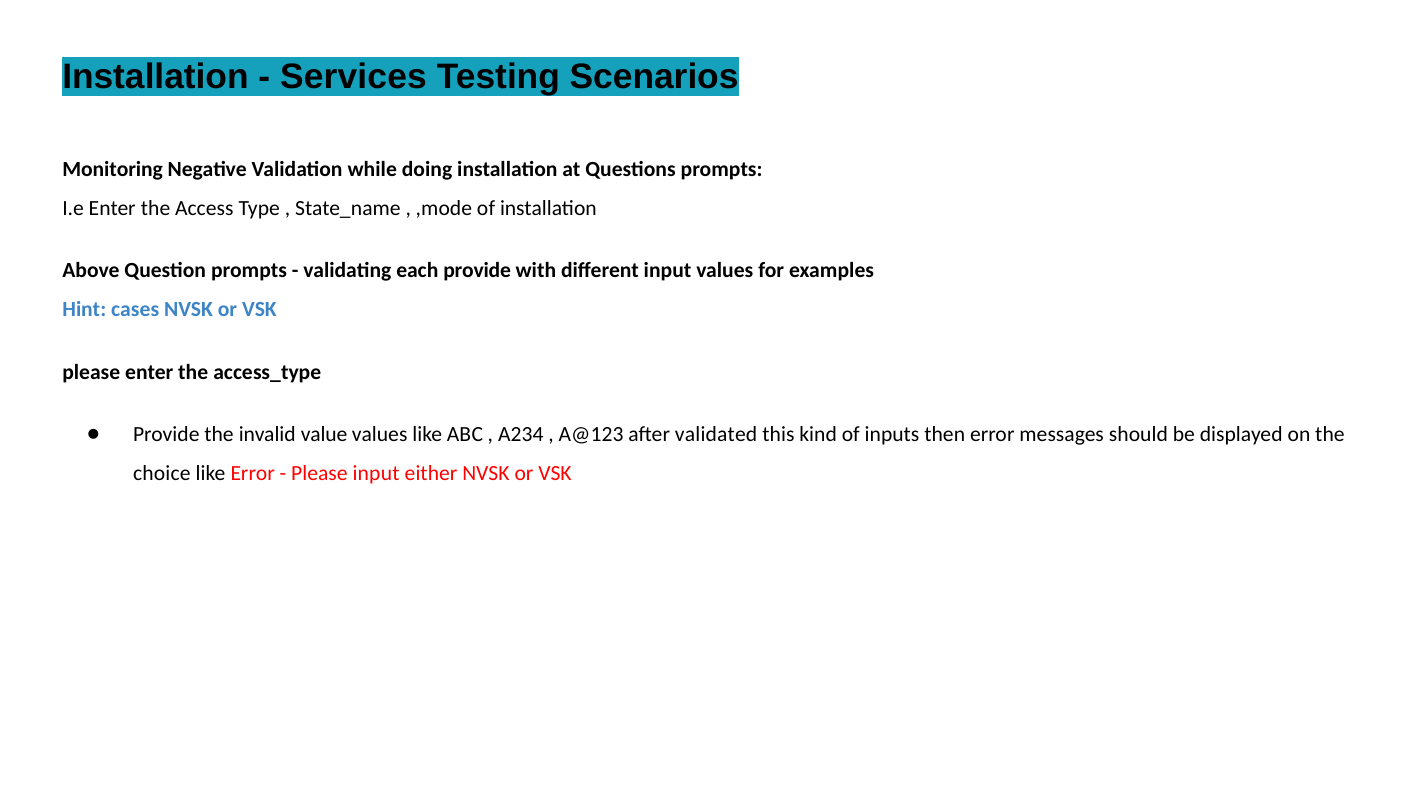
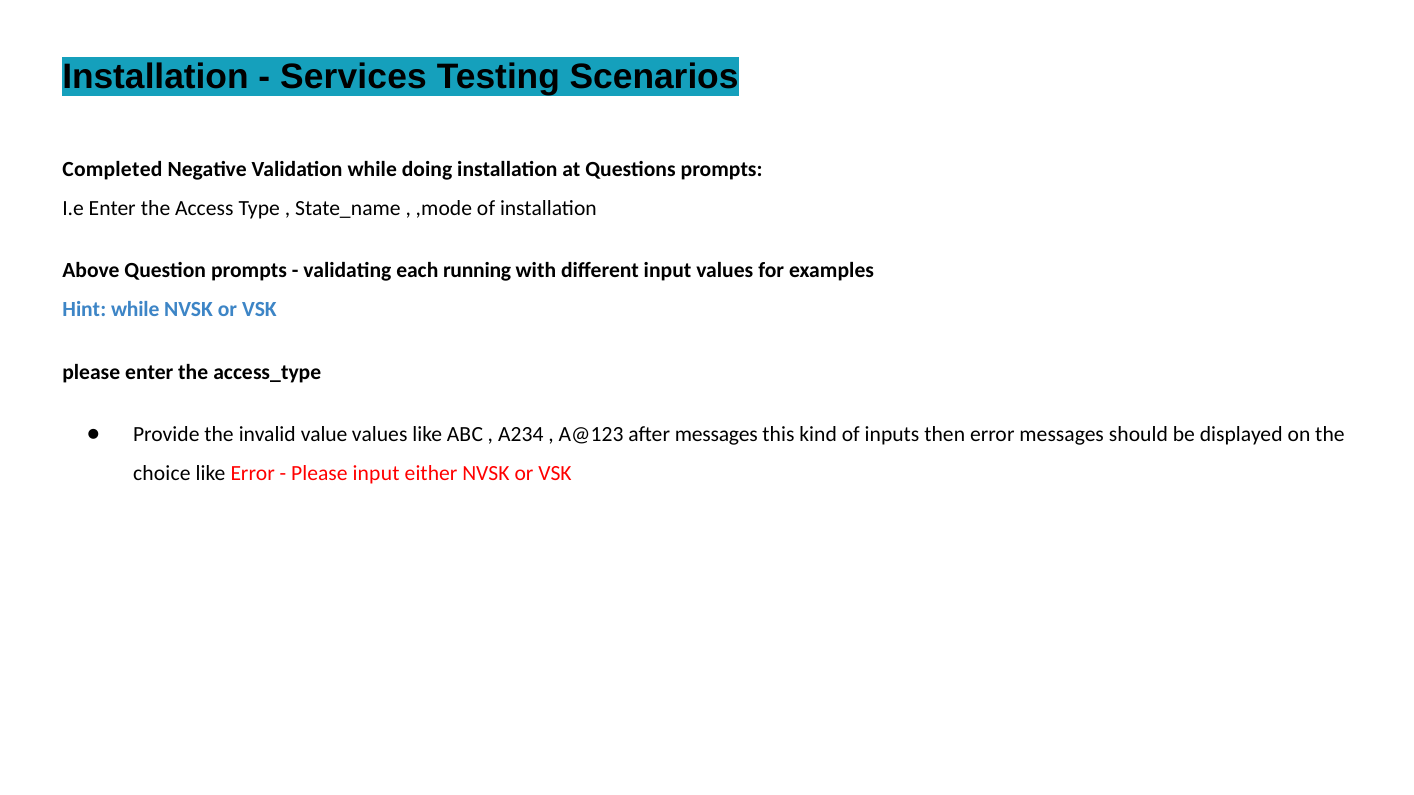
Monitoring: Monitoring -> Completed
each provide: provide -> running
Hint cases: cases -> while
after validated: validated -> messages
